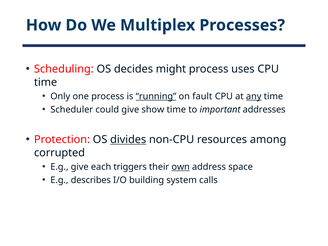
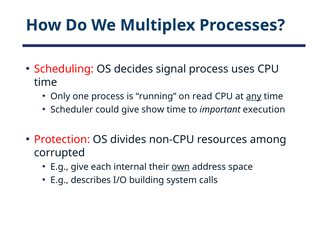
might: might -> signal
running underline: present -> none
fault: fault -> read
addresses: addresses -> execution
divides underline: present -> none
triggers: triggers -> internal
